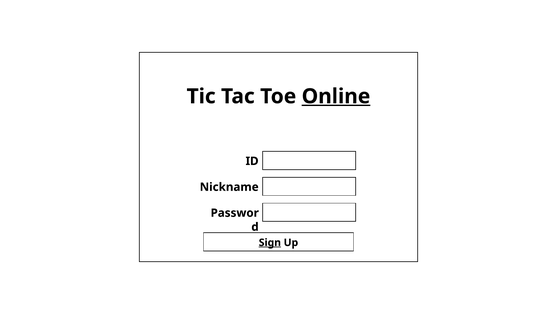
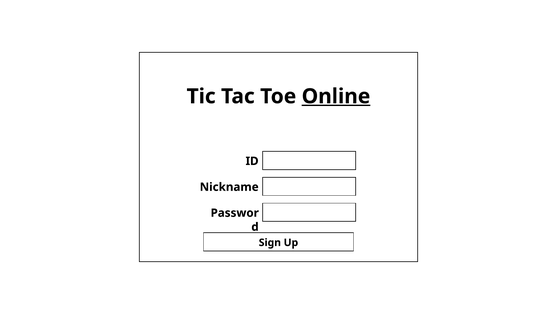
Sign underline: present -> none
